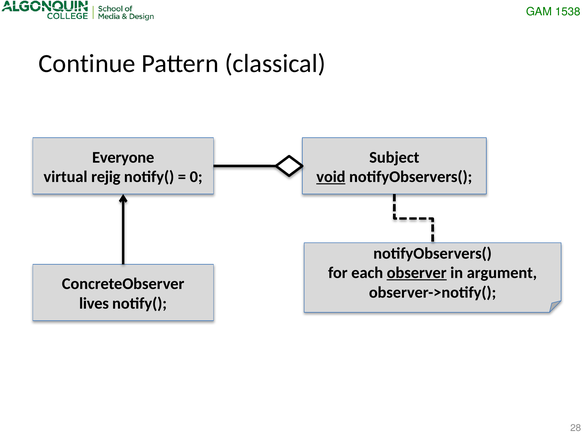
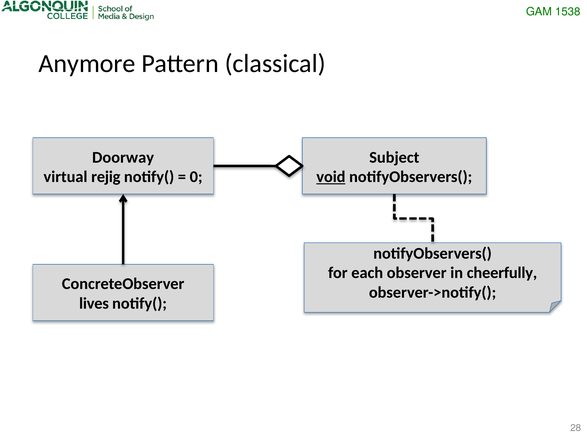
Continue: Continue -> Anymore
Everyone: Everyone -> Doorway
observer underline: present -> none
argument: argument -> cheerfully
